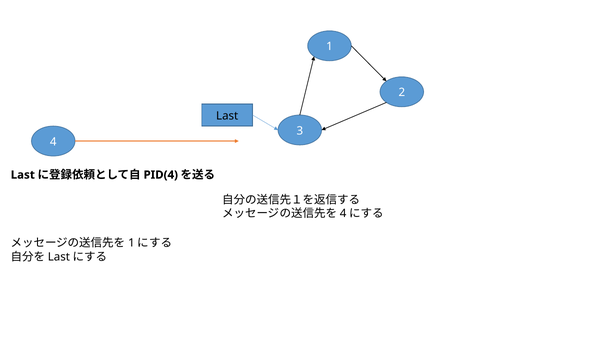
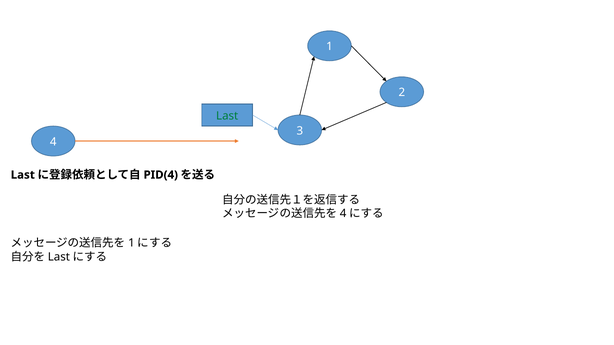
Last at (227, 116) colour: black -> green
